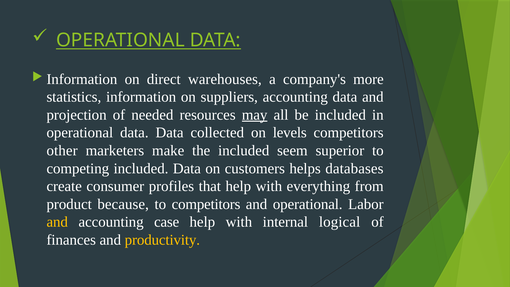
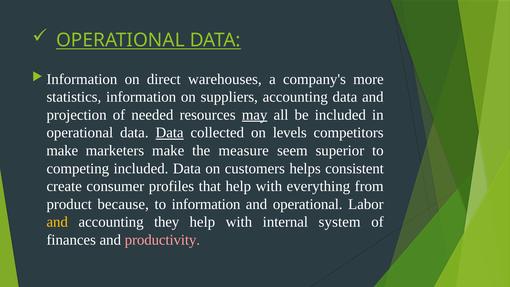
Data at (170, 133) underline: none -> present
other at (62, 151): other -> make
the included: included -> measure
databases: databases -> consistent
to competitors: competitors -> information
case: case -> they
logical: logical -> system
productivity colour: yellow -> pink
